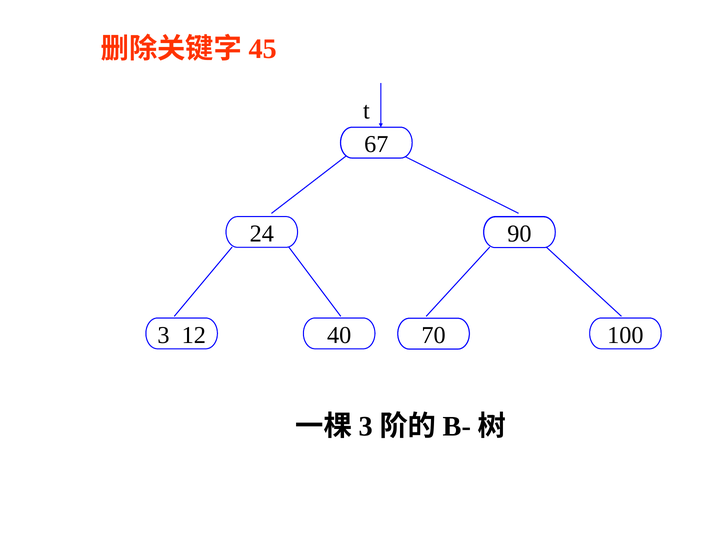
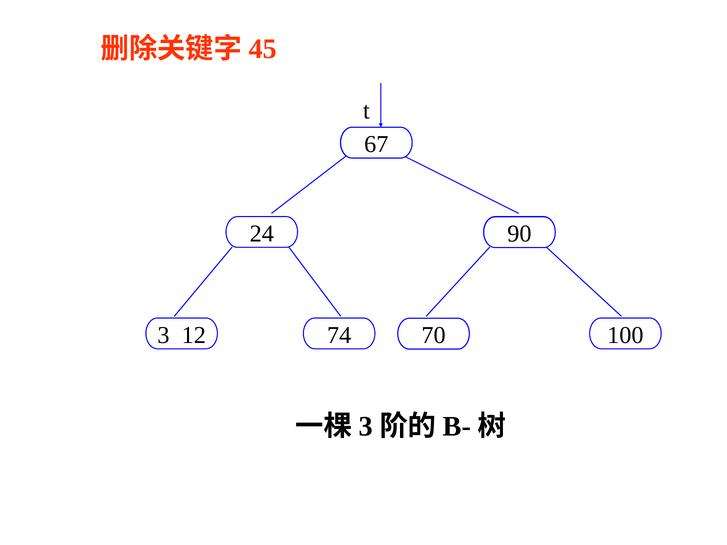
40: 40 -> 74
